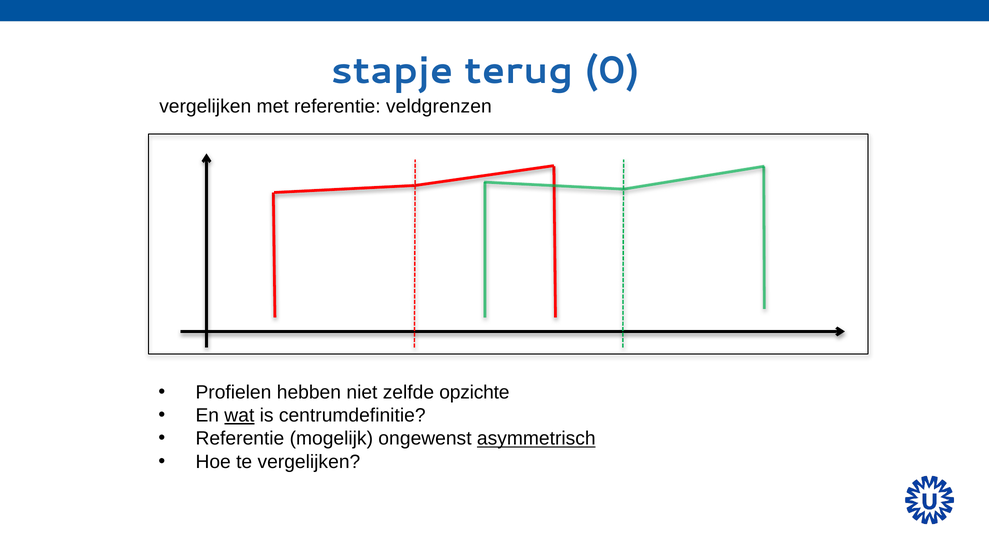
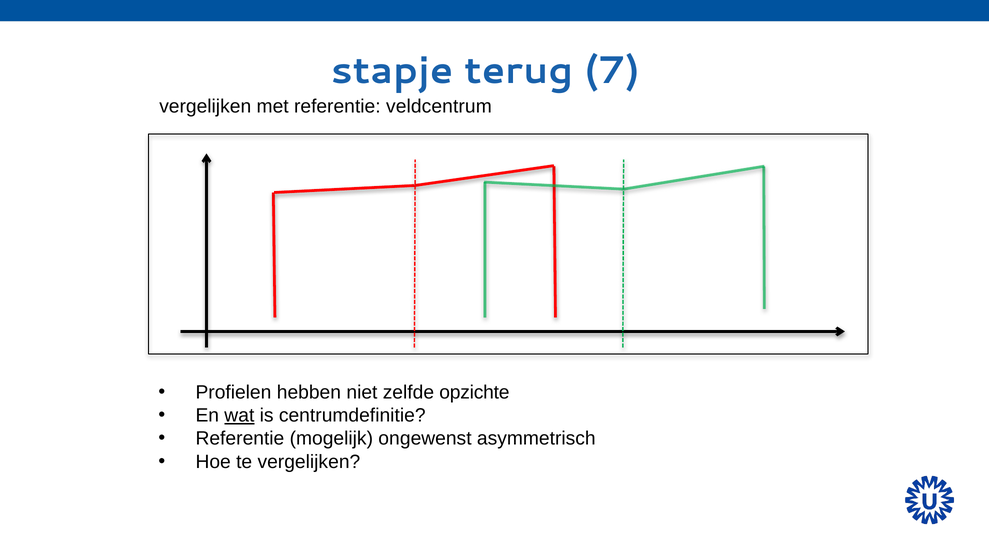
0: 0 -> 7
veldgrenzen: veldgrenzen -> veldcentrum
asymmetrisch underline: present -> none
